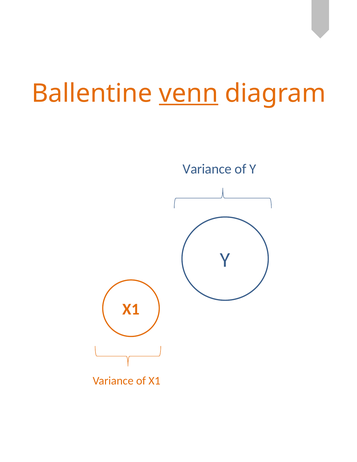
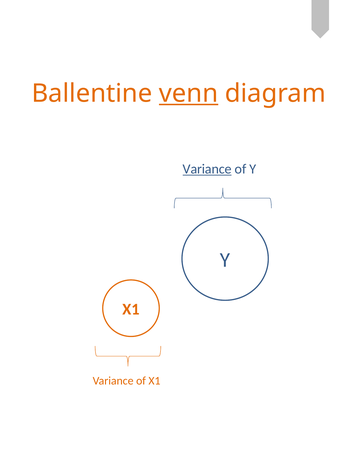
Variance at (207, 169) underline: none -> present
